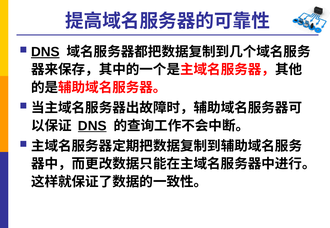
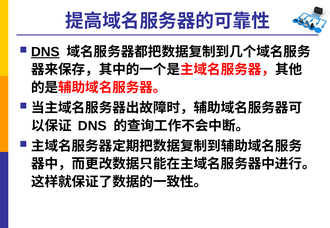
DNS at (92, 126) underline: present -> none
